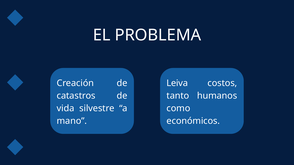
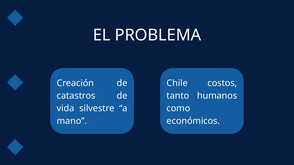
Leiva: Leiva -> Chile
